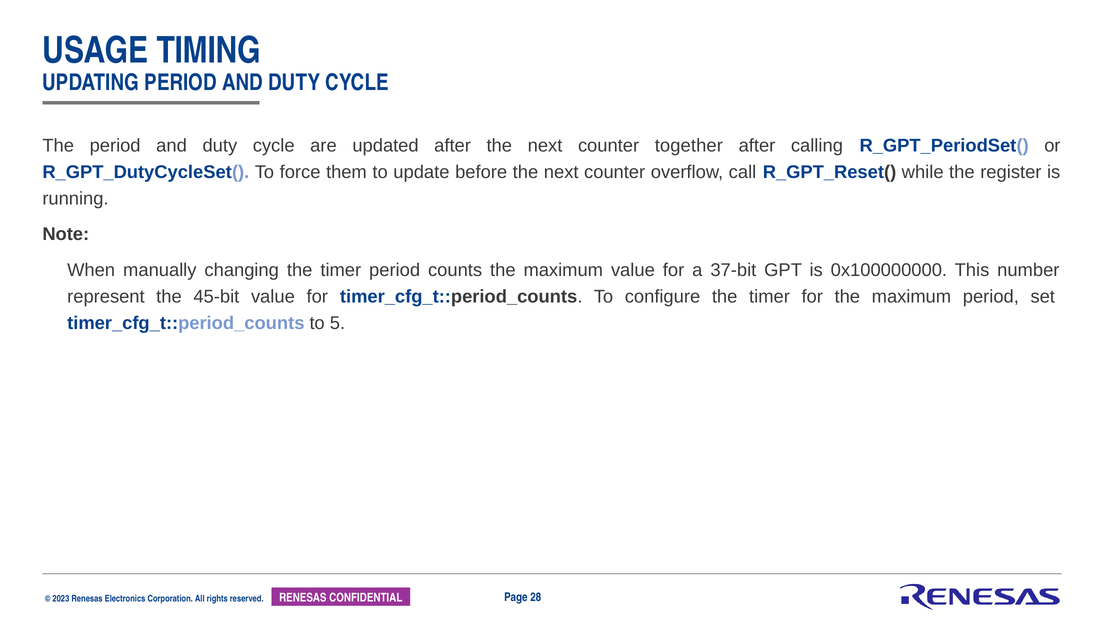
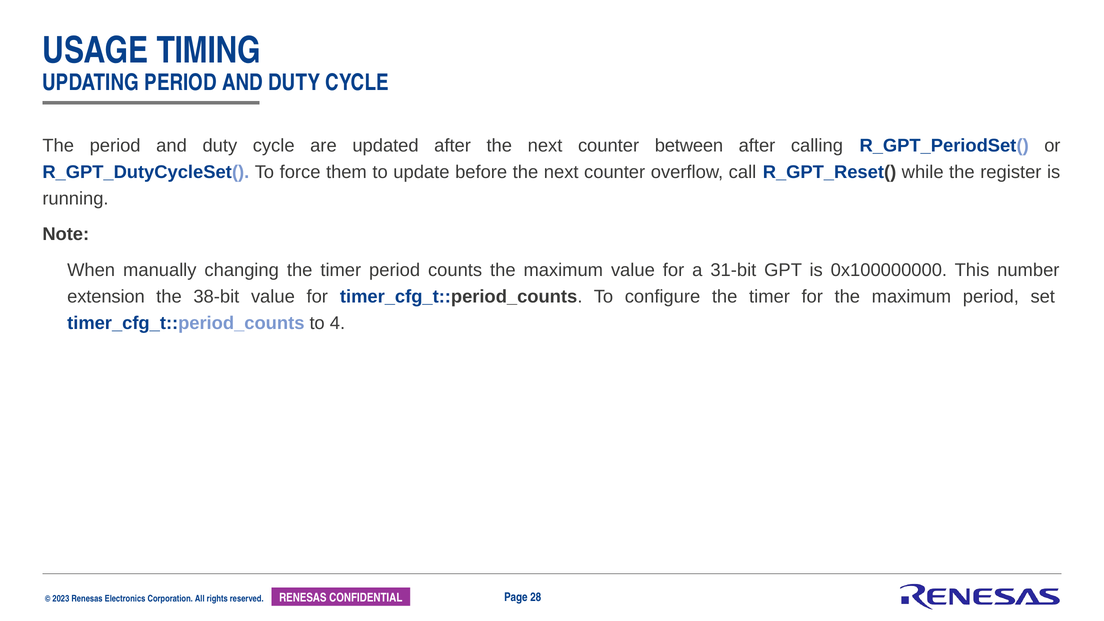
together: together -> between
37-bit: 37-bit -> 31-bit
represent: represent -> extension
45-bit: 45-bit -> 38-bit
5: 5 -> 4
